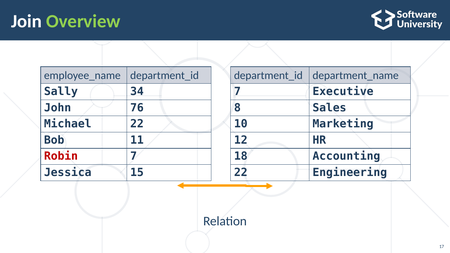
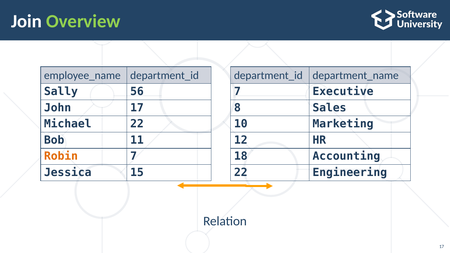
34: 34 -> 56
John 76: 76 -> 17
Robin colour: red -> orange
